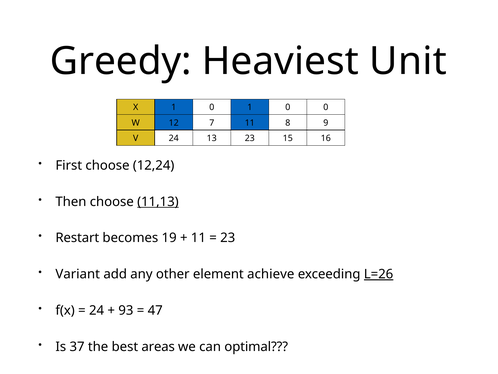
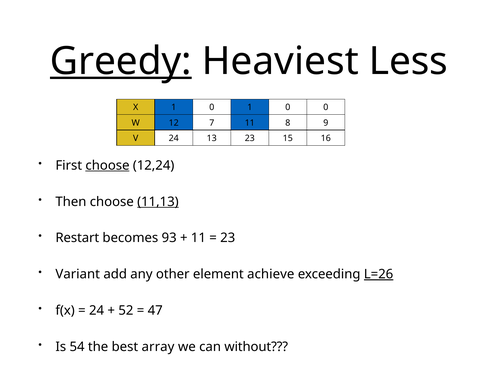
Greedy underline: none -> present
Unit: Unit -> Less
choose at (107, 165) underline: none -> present
19: 19 -> 93
93: 93 -> 52
37: 37 -> 54
areas: areas -> array
optimal: optimal -> without
